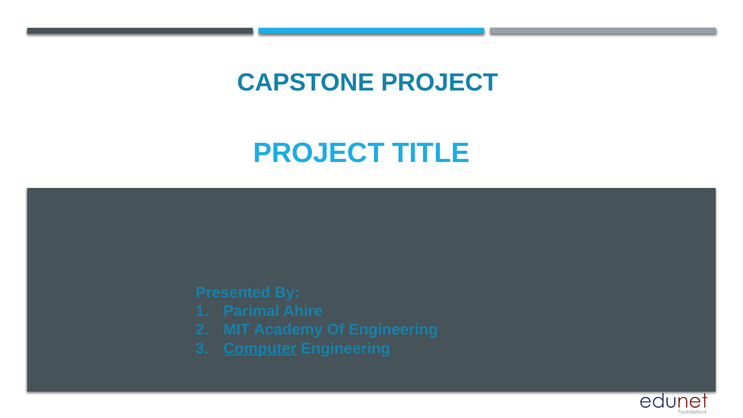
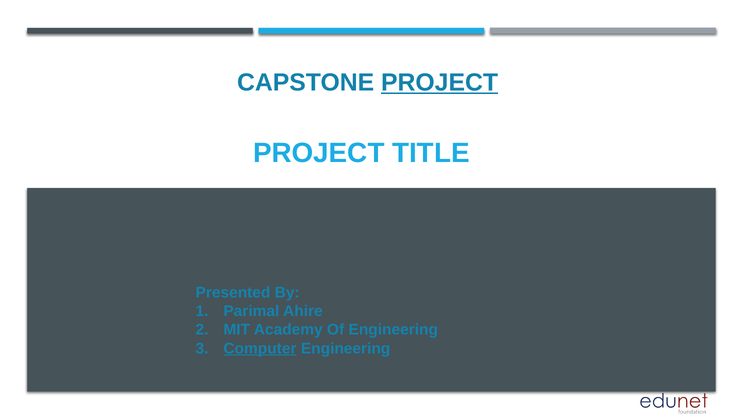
PROJECT at (440, 82) underline: none -> present
